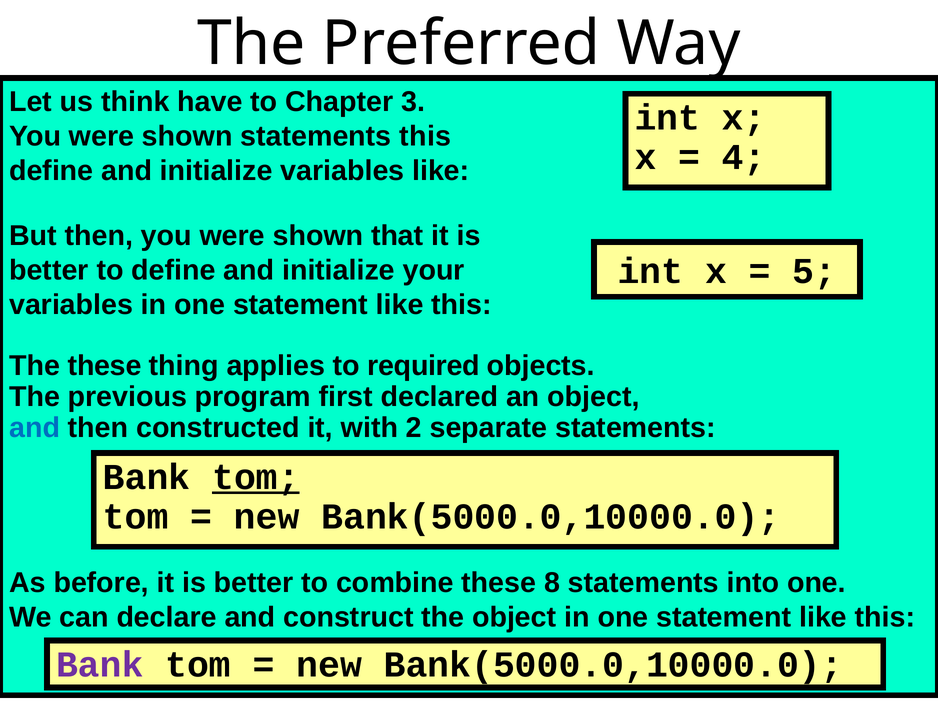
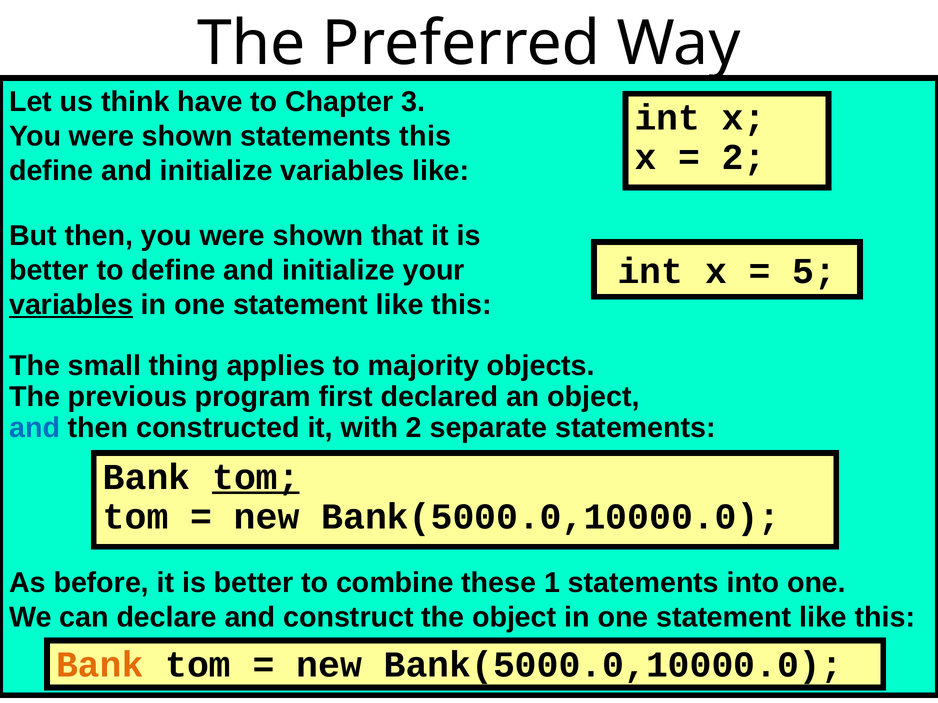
4 at (744, 157): 4 -> 2
variables at (71, 305) underline: none -> present
The these: these -> small
required: required -> majority
8: 8 -> 1
Bank at (100, 665) colour: purple -> orange
